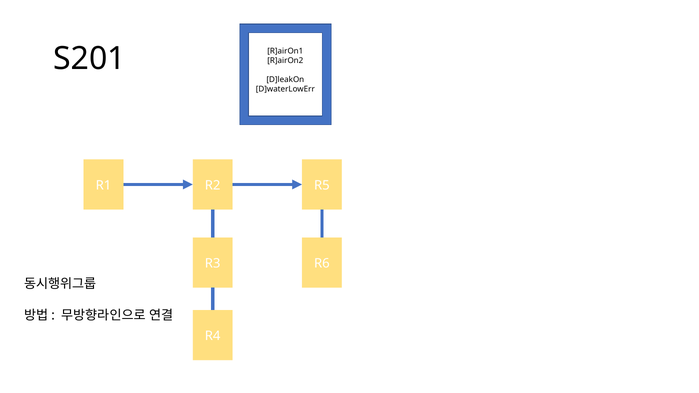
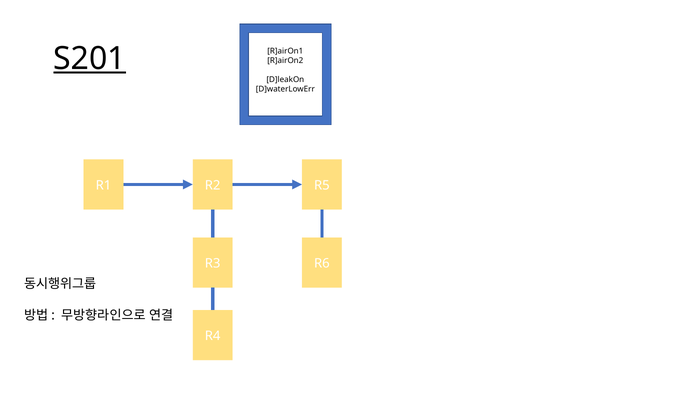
S201 underline: none -> present
